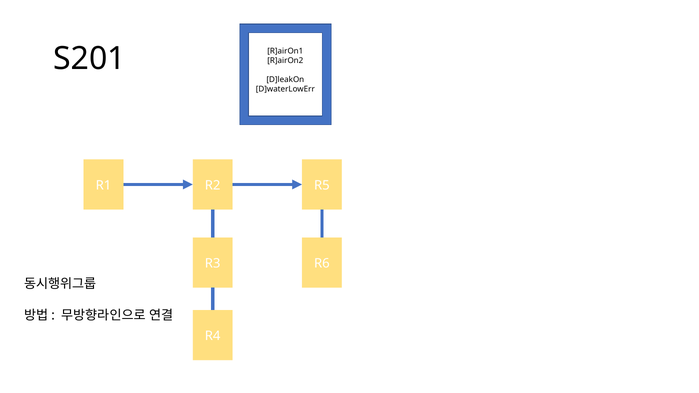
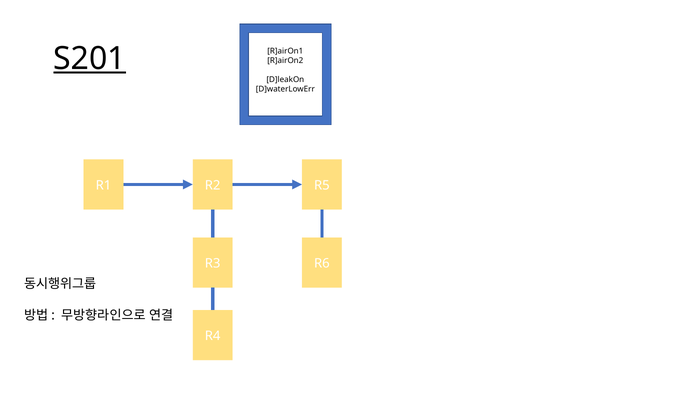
S201 underline: none -> present
